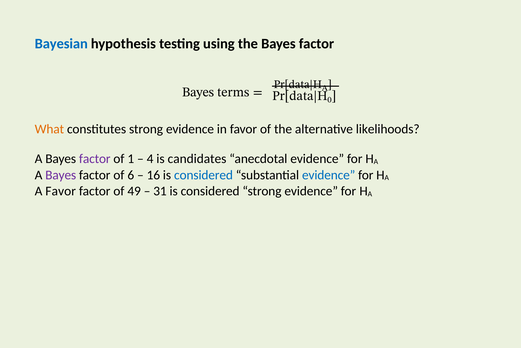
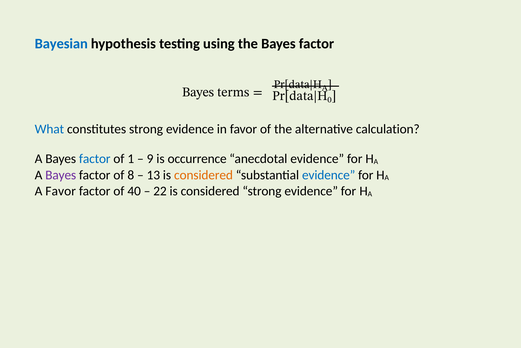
What colour: orange -> blue
likelihoods: likelihoods -> calculation
factor at (95, 159) colour: purple -> blue
4: 4 -> 9
candidates: candidates -> occurrence
6: 6 -> 8
16: 16 -> 13
considered at (204, 175) colour: blue -> orange
49: 49 -> 40
31: 31 -> 22
